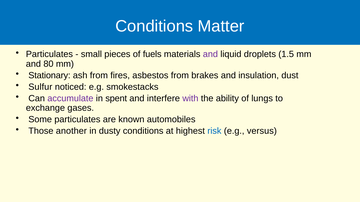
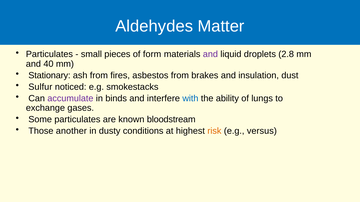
Conditions at (154, 26): Conditions -> Aldehydes
fuels: fuels -> form
1.5: 1.5 -> 2.8
80: 80 -> 40
spent: spent -> binds
with colour: purple -> blue
automobiles: automobiles -> bloodstream
risk colour: blue -> orange
